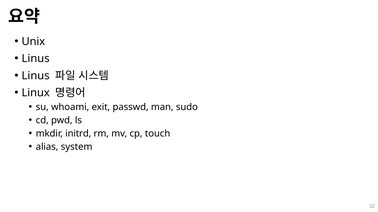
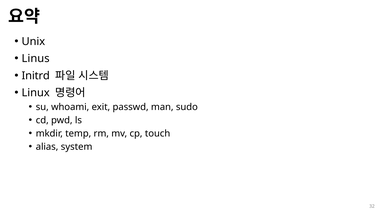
Linus at (36, 76): Linus -> Initrd
initrd: initrd -> temp
